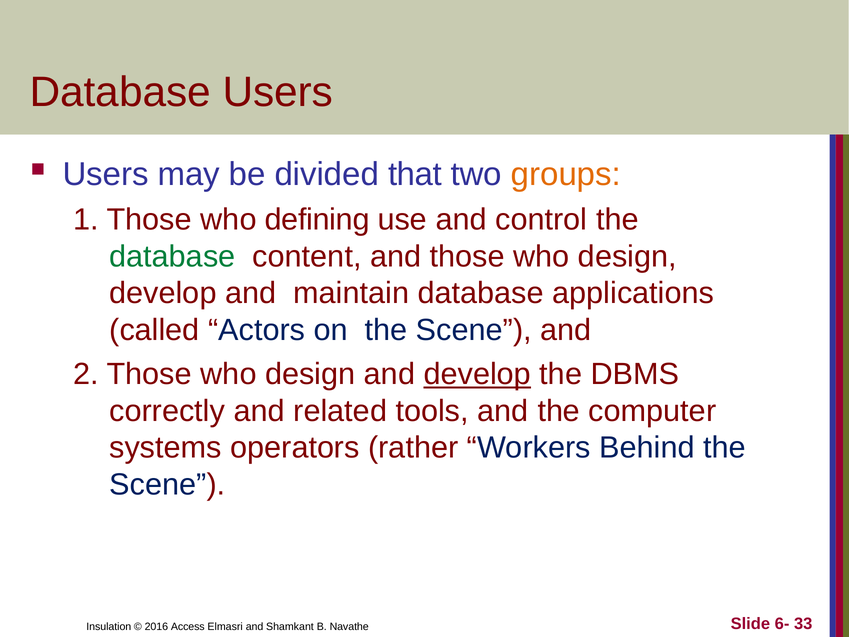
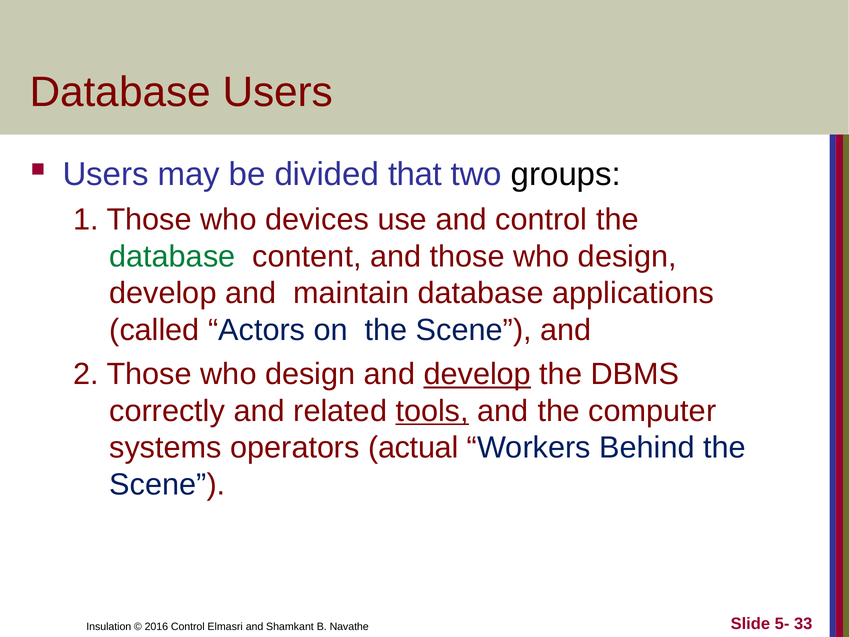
groups colour: orange -> black
defining: defining -> devices
tools underline: none -> present
rather: rather -> actual
6-: 6- -> 5-
2016 Access: Access -> Control
